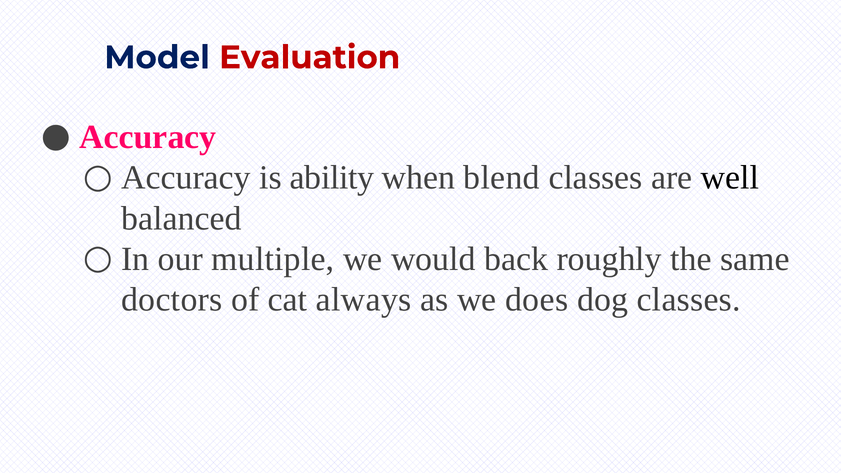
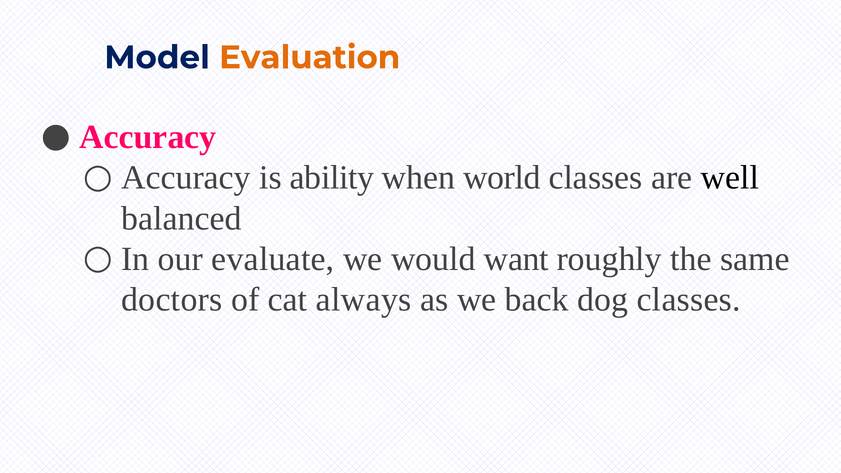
Evaluation colour: red -> orange
blend: blend -> world
multiple: multiple -> evaluate
back: back -> want
does: does -> back
